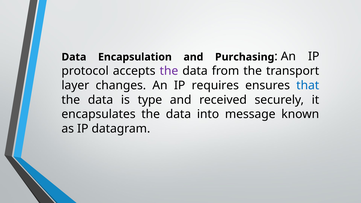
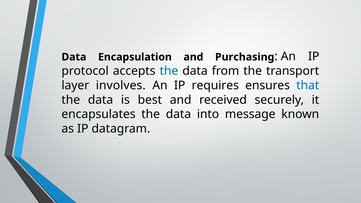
the at (169, 71) colour: purple -> blue
changes: changes -> involves
type: type -> best
